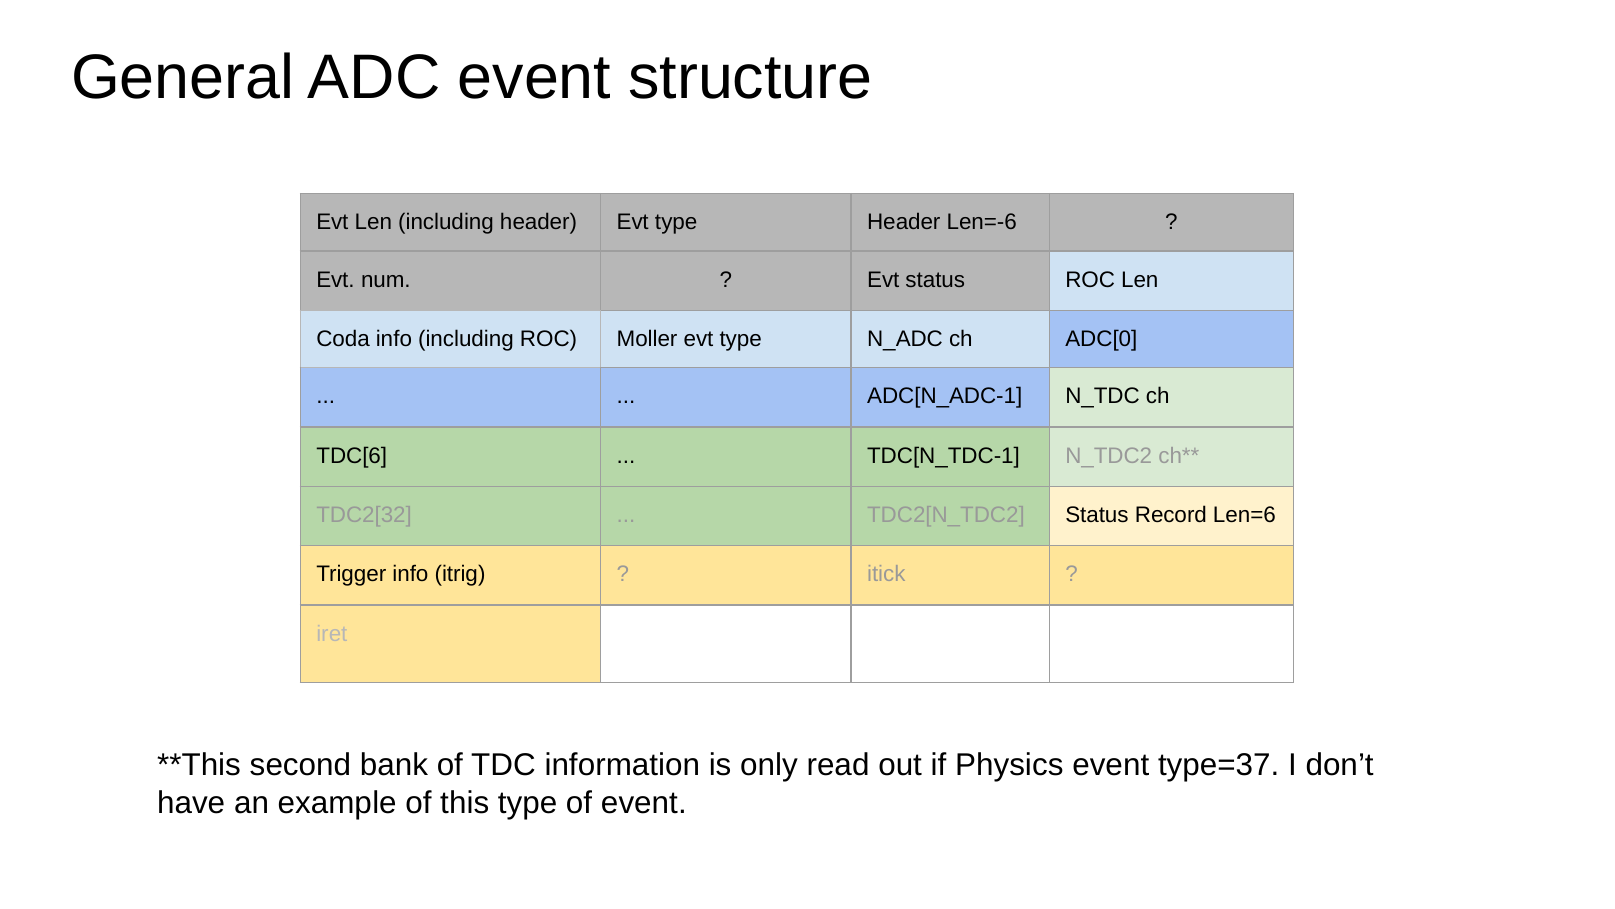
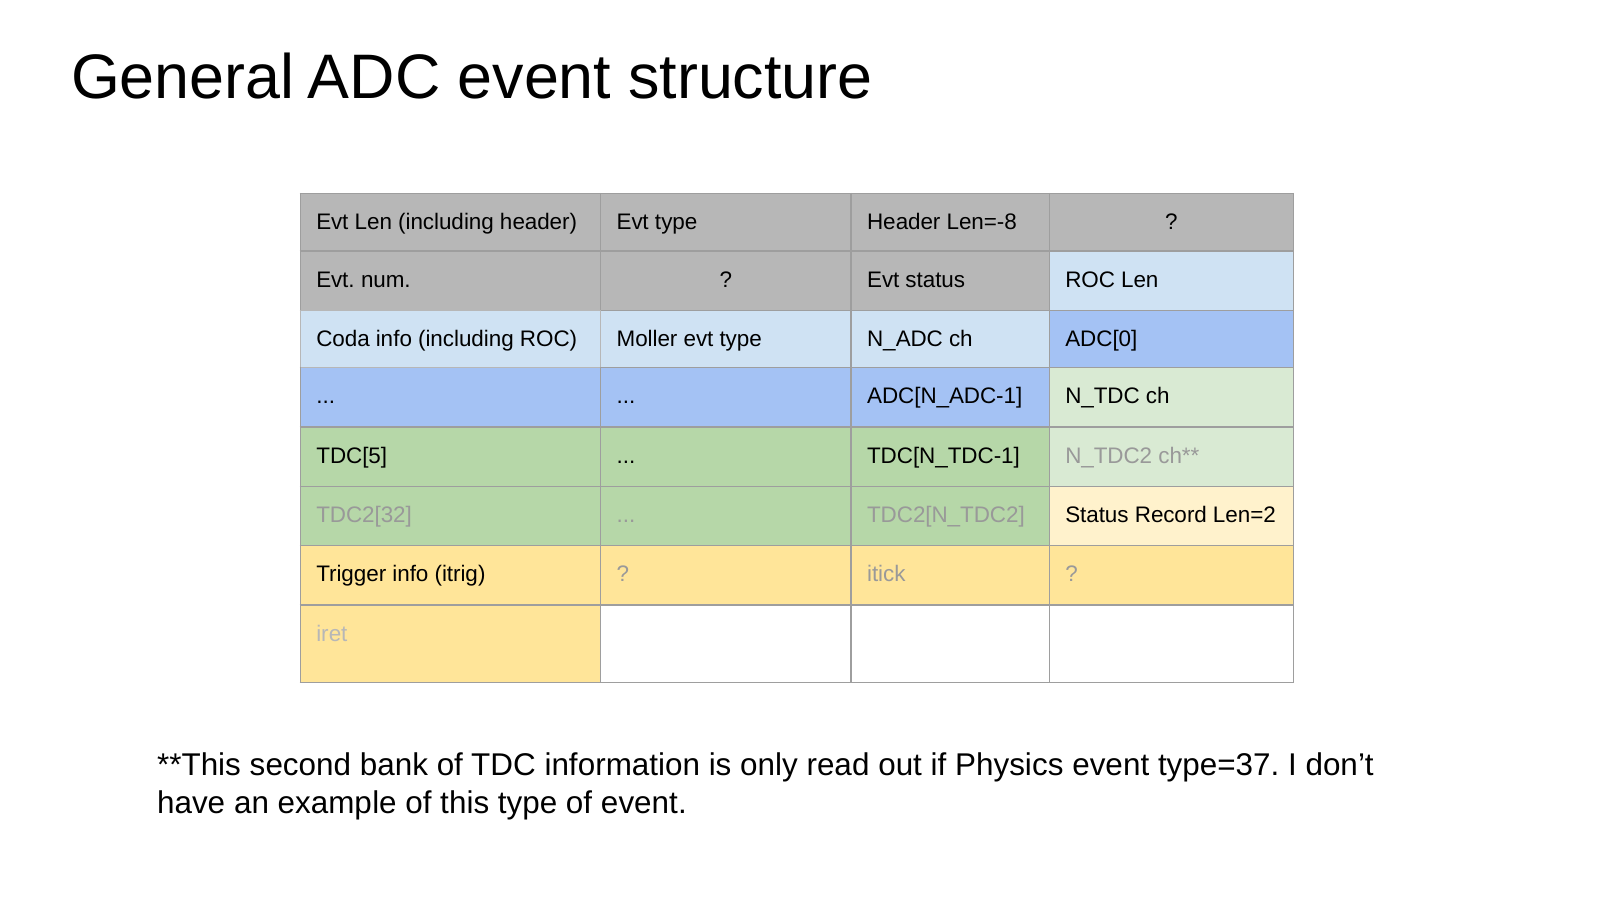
Len=-6: Len=-6 -> Len=-8
TDC[6: TDC[6 -> TDC[5
Len=6: Len=6 -> Len=2
